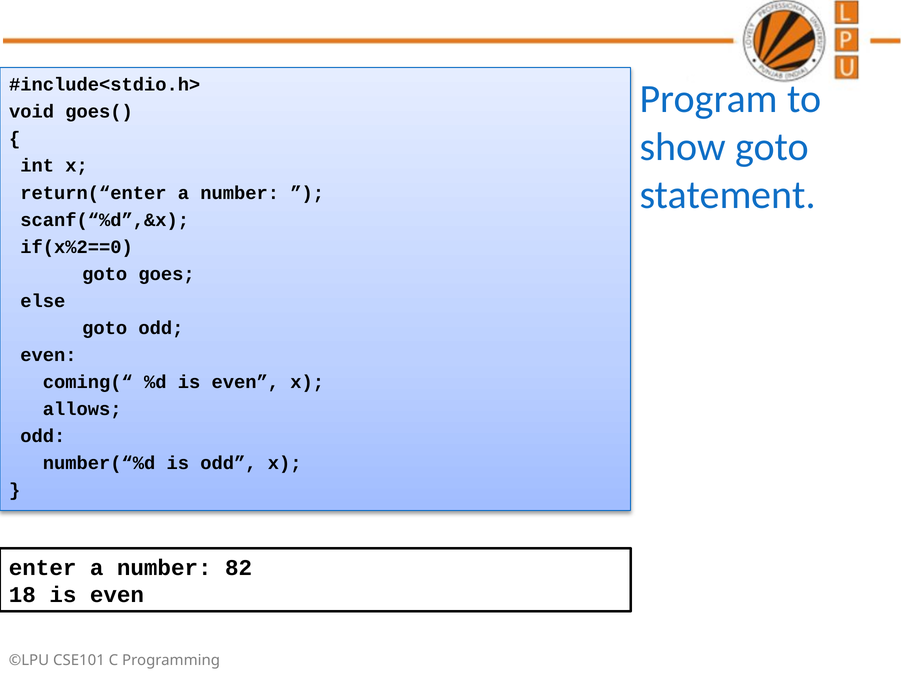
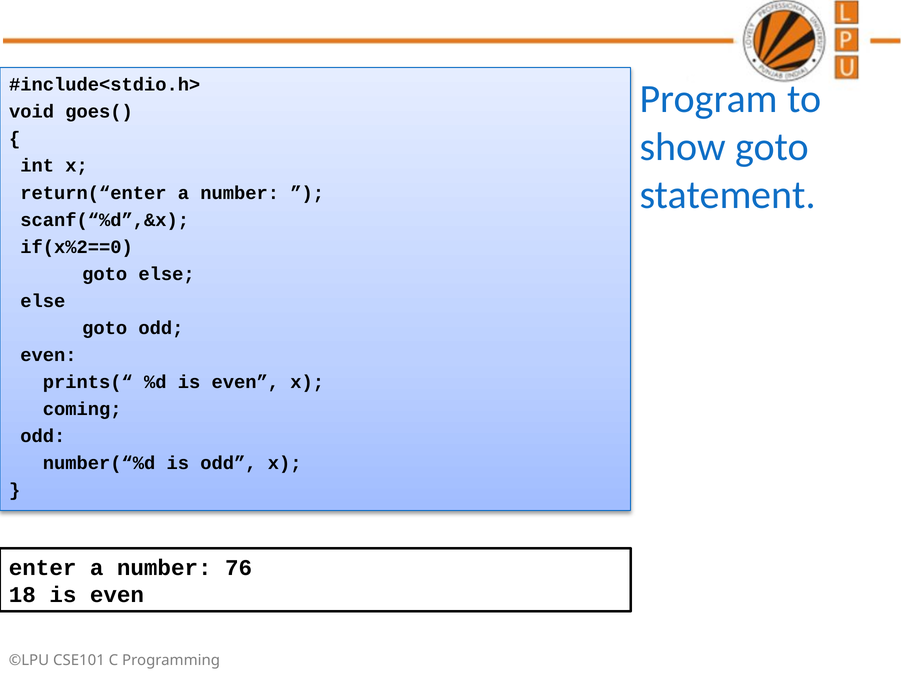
goto goes: goes -> else
coming(“: coming(“ -> prints(“
allows: allows -> coming
82: 82 -> 76
